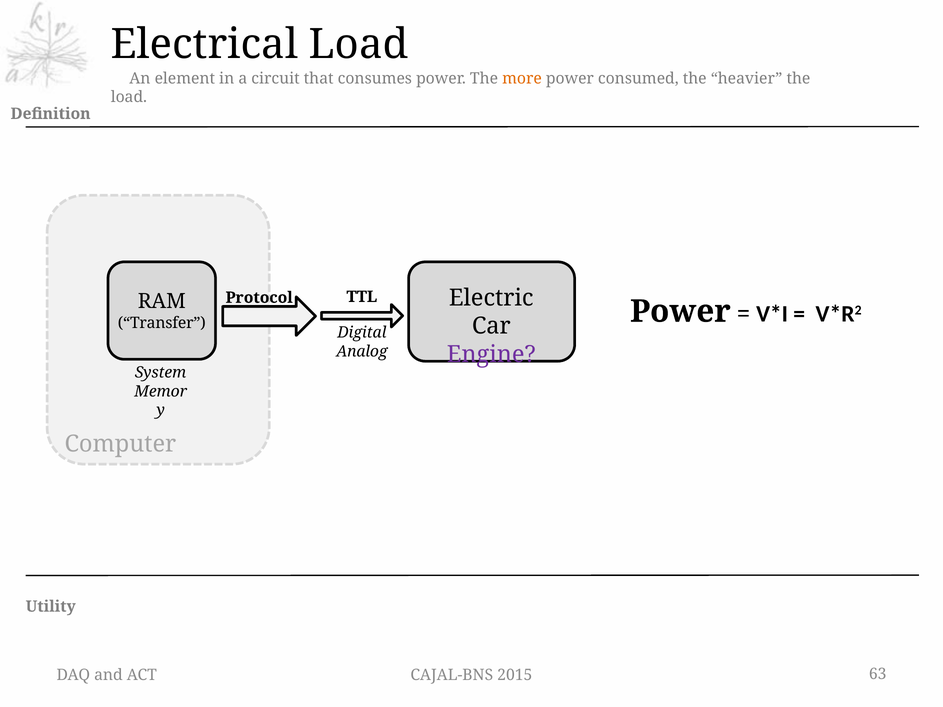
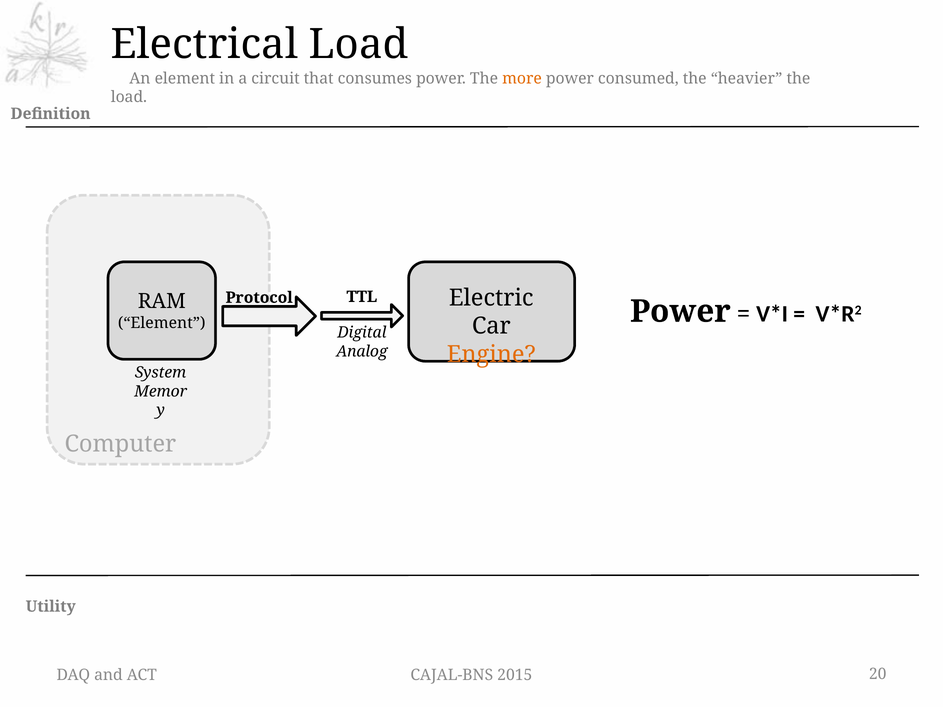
Transfer at (162, 323): Transfer -> Element
Engine colour: purple -> orange
63: 63 -> 20
